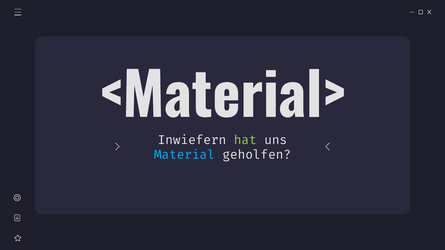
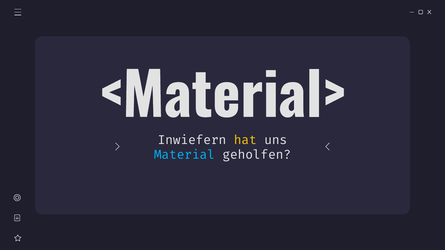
hat colour: light green -> yellow
